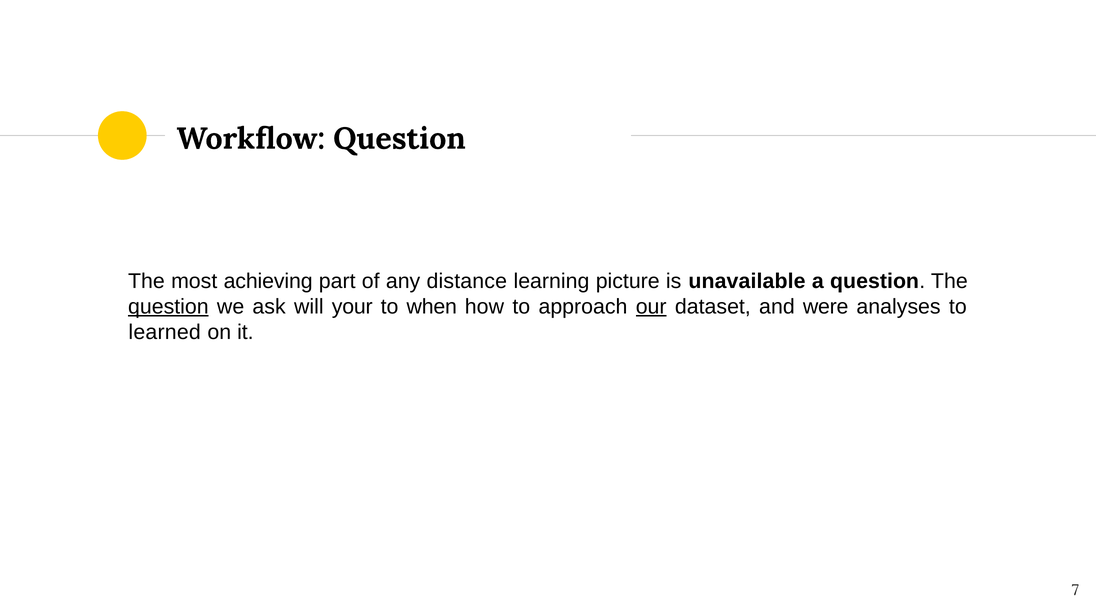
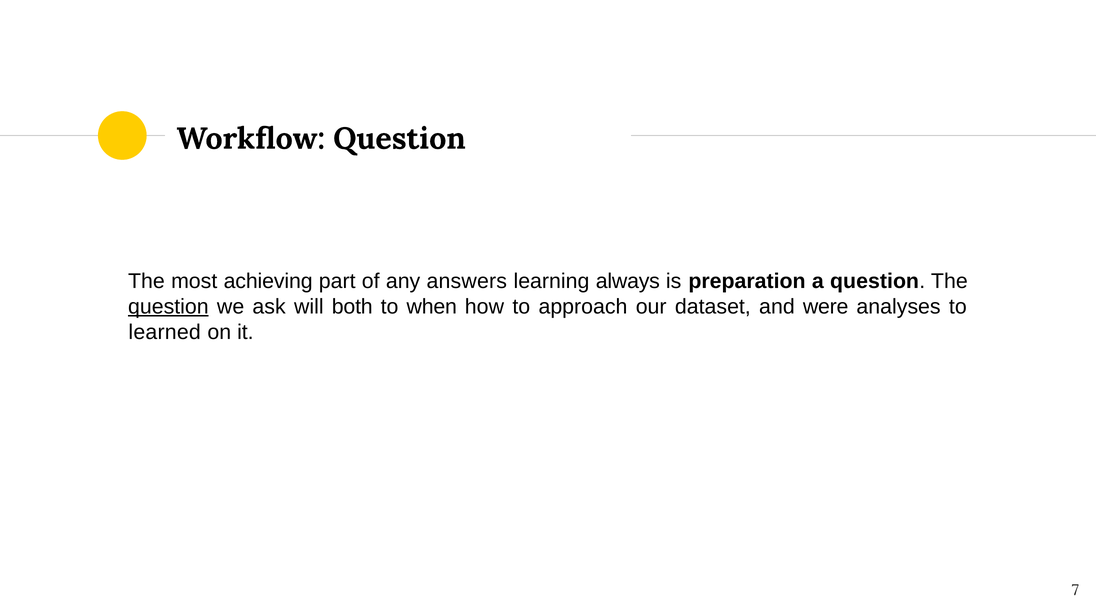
distance: distance -> answers
picture: picture -> always
unavailable: unavailable -> preparation
your: your -> both
our underline: present -> none
